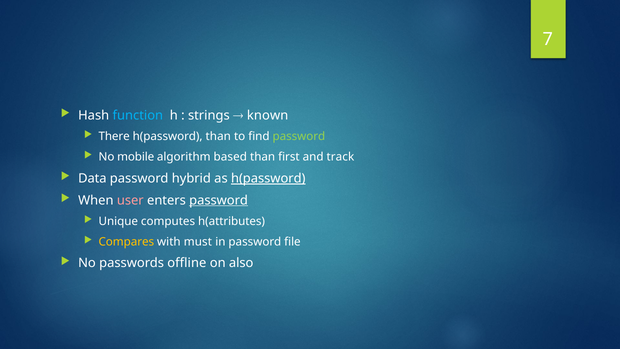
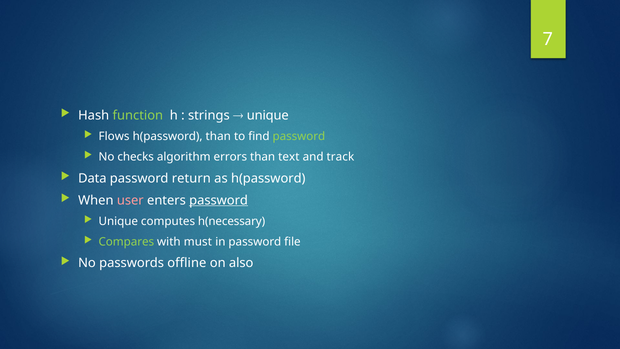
function colour: light blue -> light green
known at (268, 115): known -> unique
There: There -> Flows
mobile: mobile -> checks
based: based -> errors
first: first -> text
hybrid: hybrid -> return
h(password at (268, 178) underline: present -> none
h(attributes: h(attributes -> h(necessary
Compares colour: yellow -> light green
